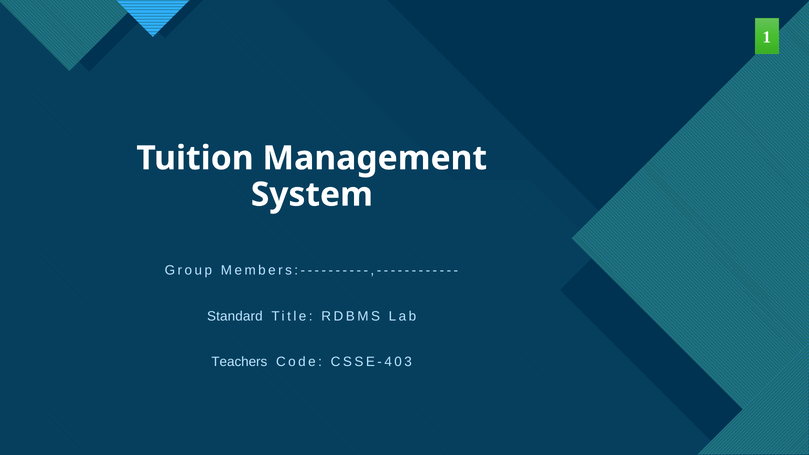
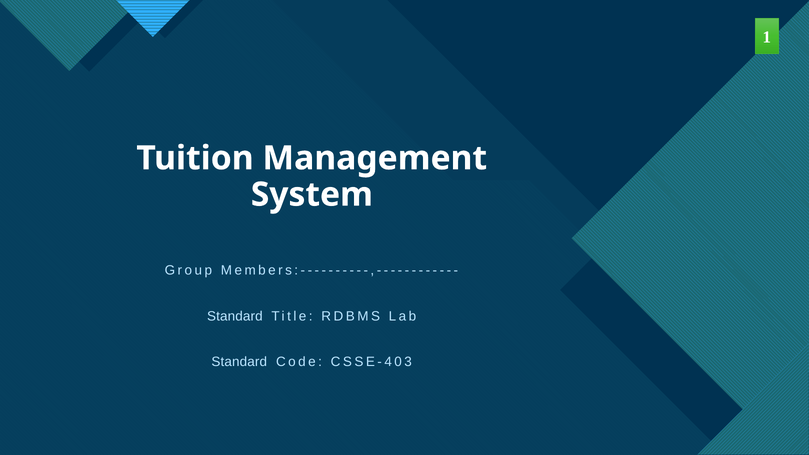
Teachers at (239, 362): Teachers -> Standard
